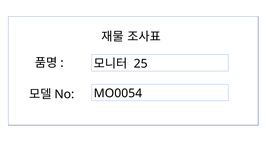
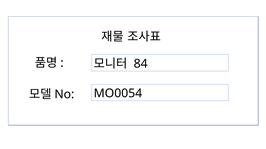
25: 25 -> 84
